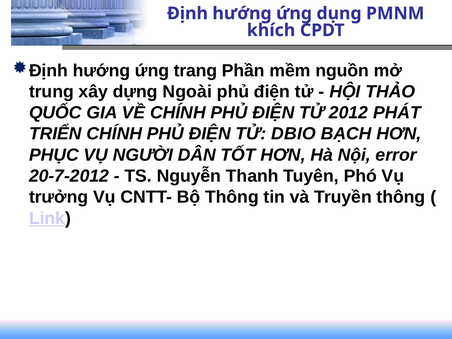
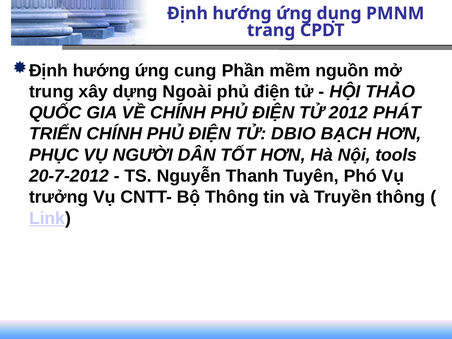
khích: khích -> trang
trang: trang -> cung
error: error -> tools
